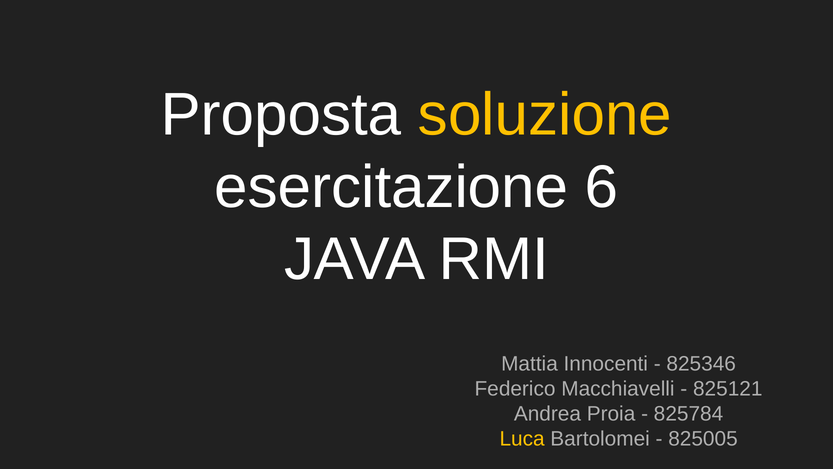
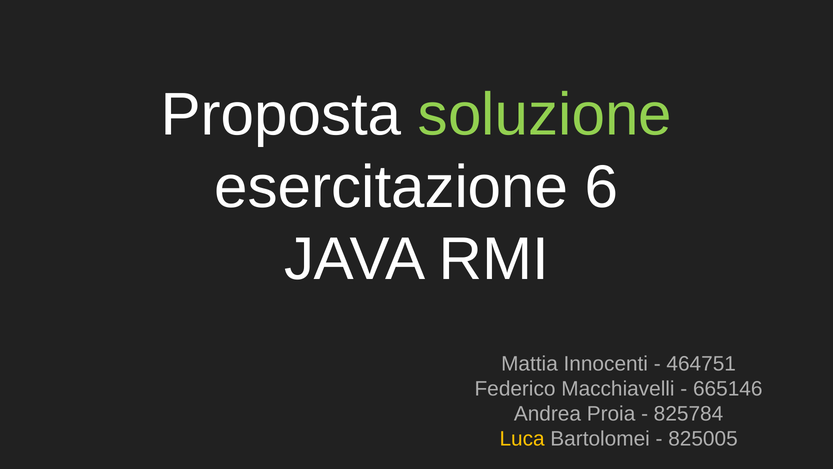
soluzione colour: yellow -> light green
825346: 825346 -> 464751
825121: 825121 -> 665146
